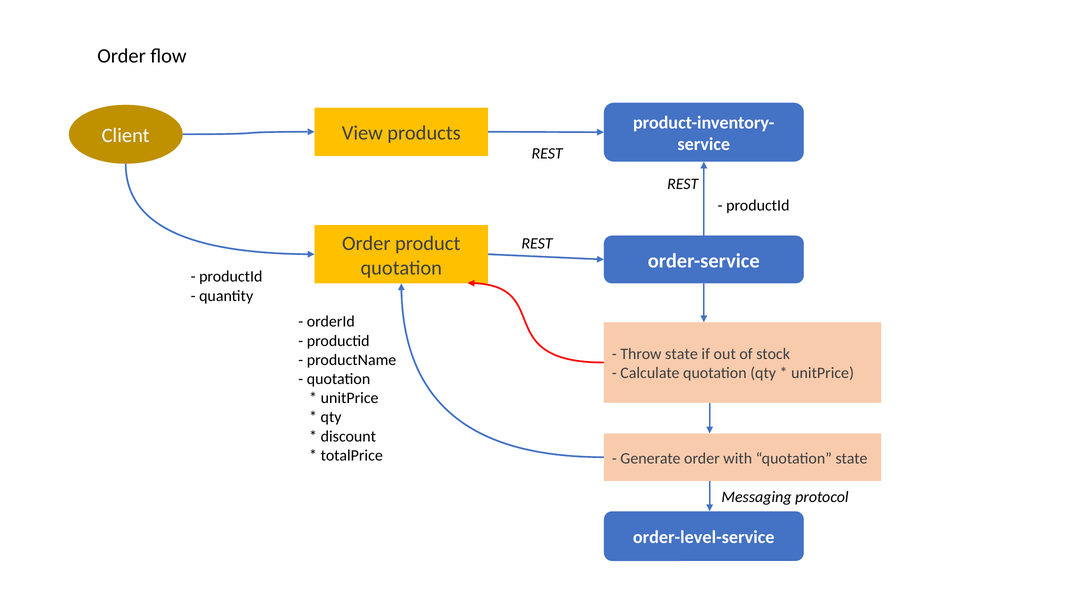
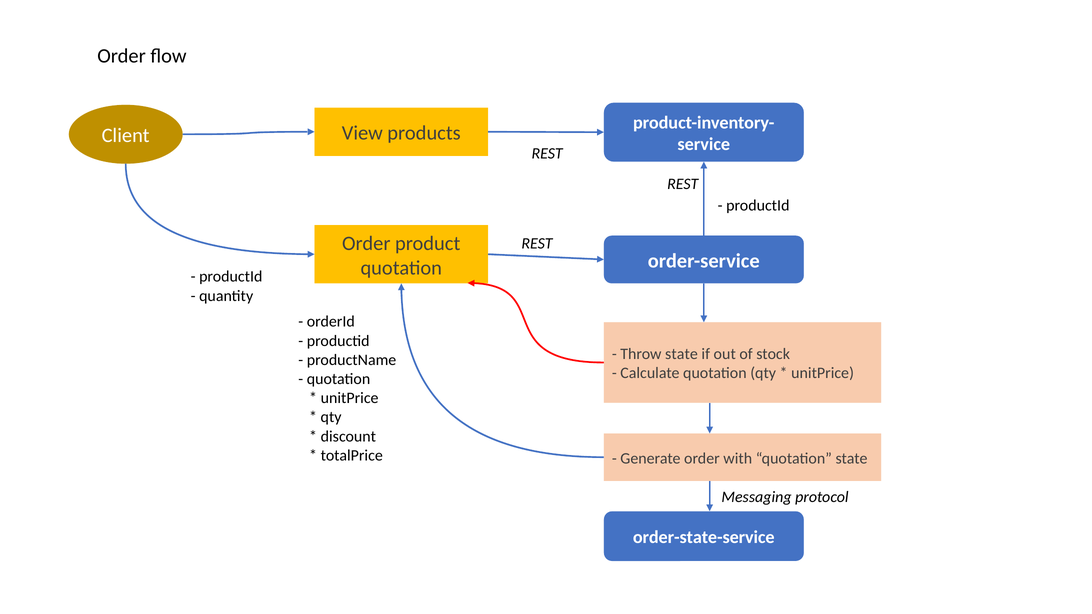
order-level-service: order-level-service -> order-state-service
